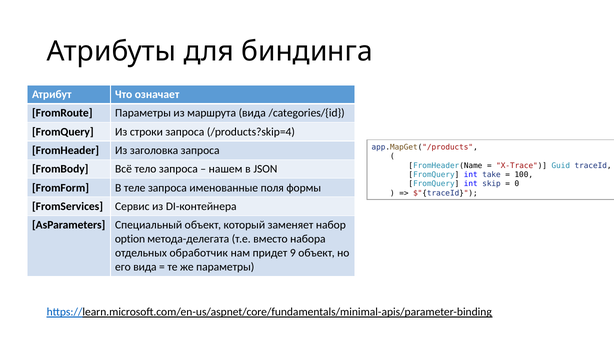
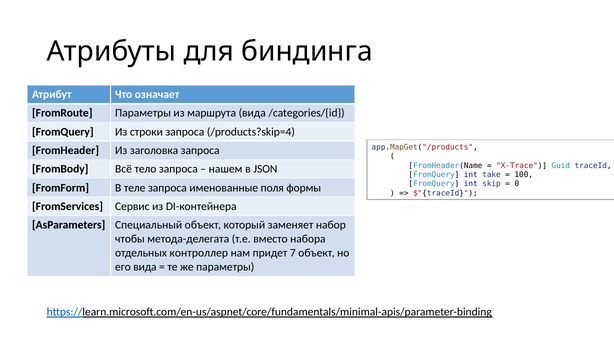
option: option -> чтобы
обработчик: обработчик -> контроллер
9: 9 -> 7
